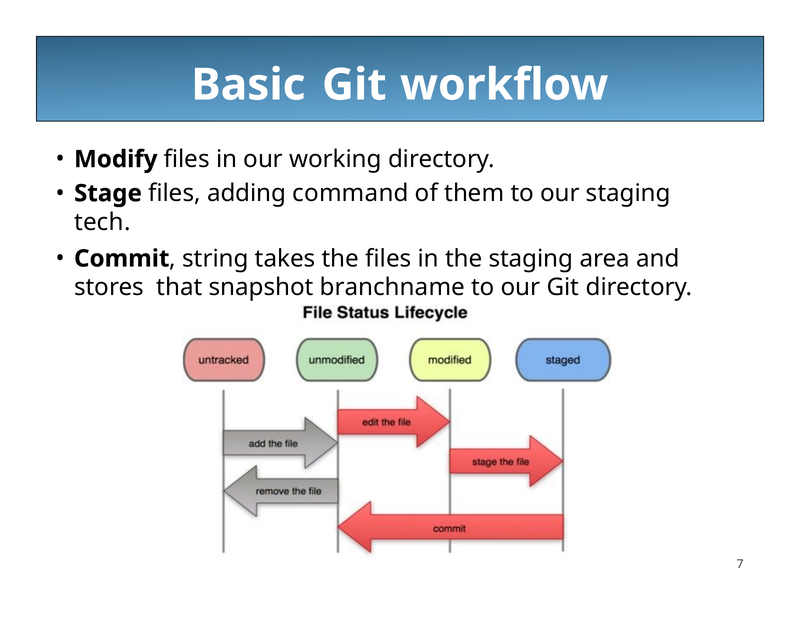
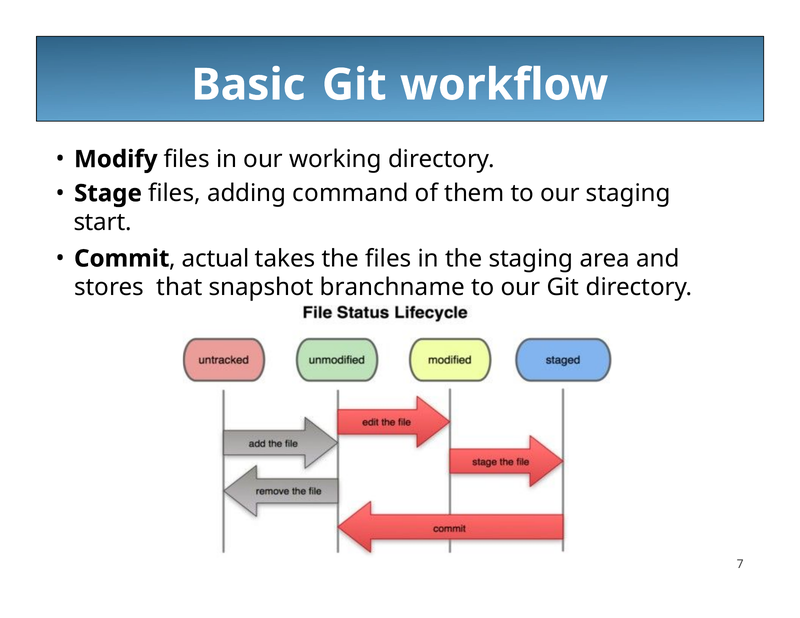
tech: tech -> start
string: string -> actual
